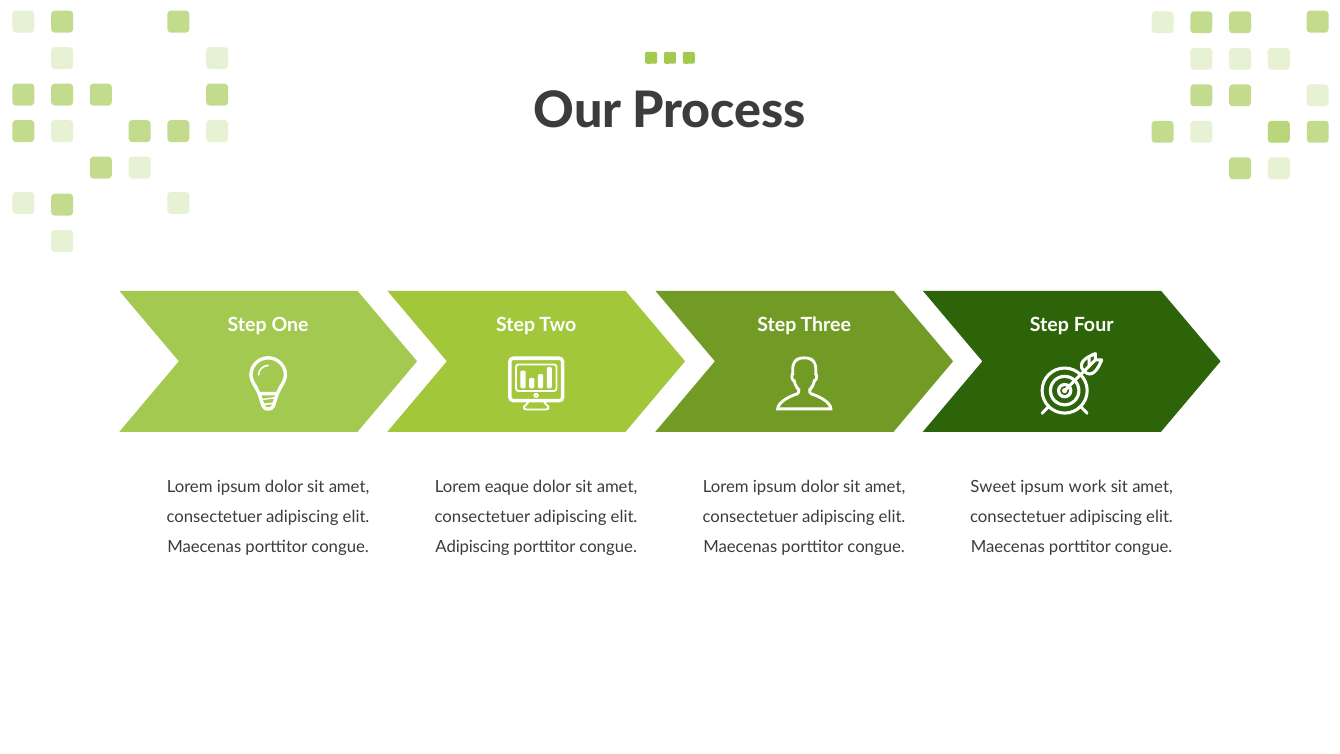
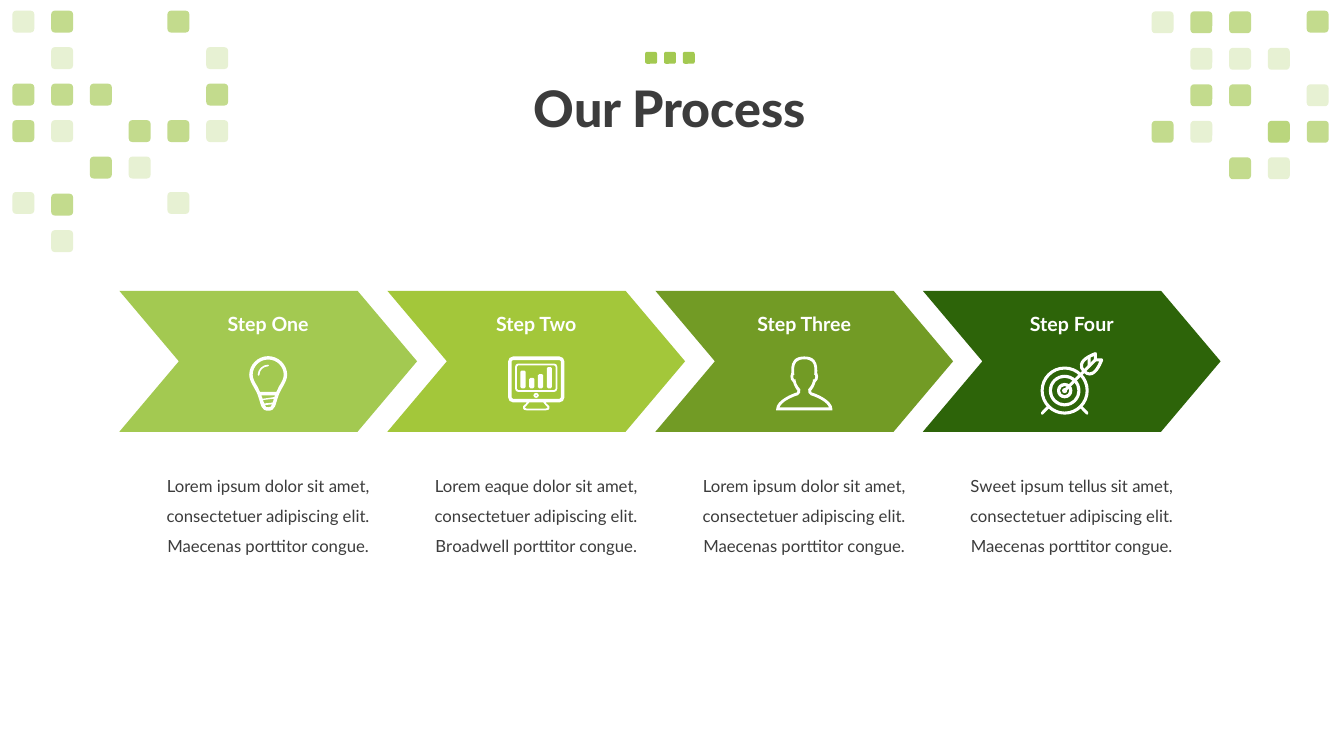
work: work -> tellus
Adipiscing at (472, 547): Adipiscing -> Broadwell
